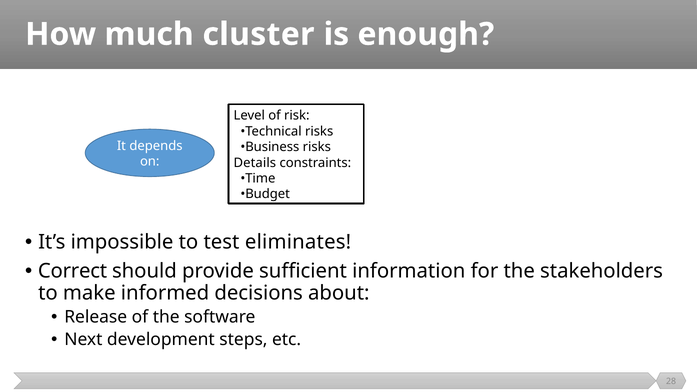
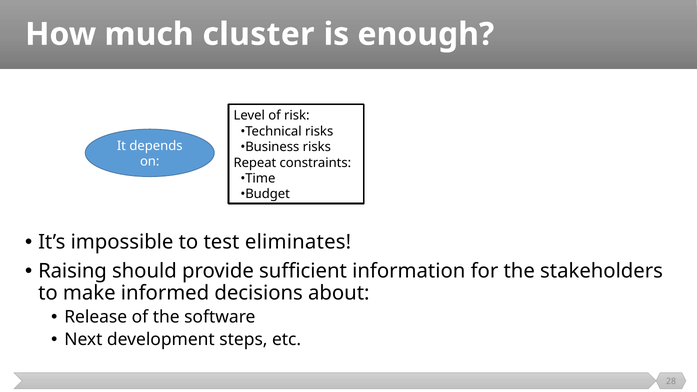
Details: Details -> Repeat
Correct: Correct -> Raising
